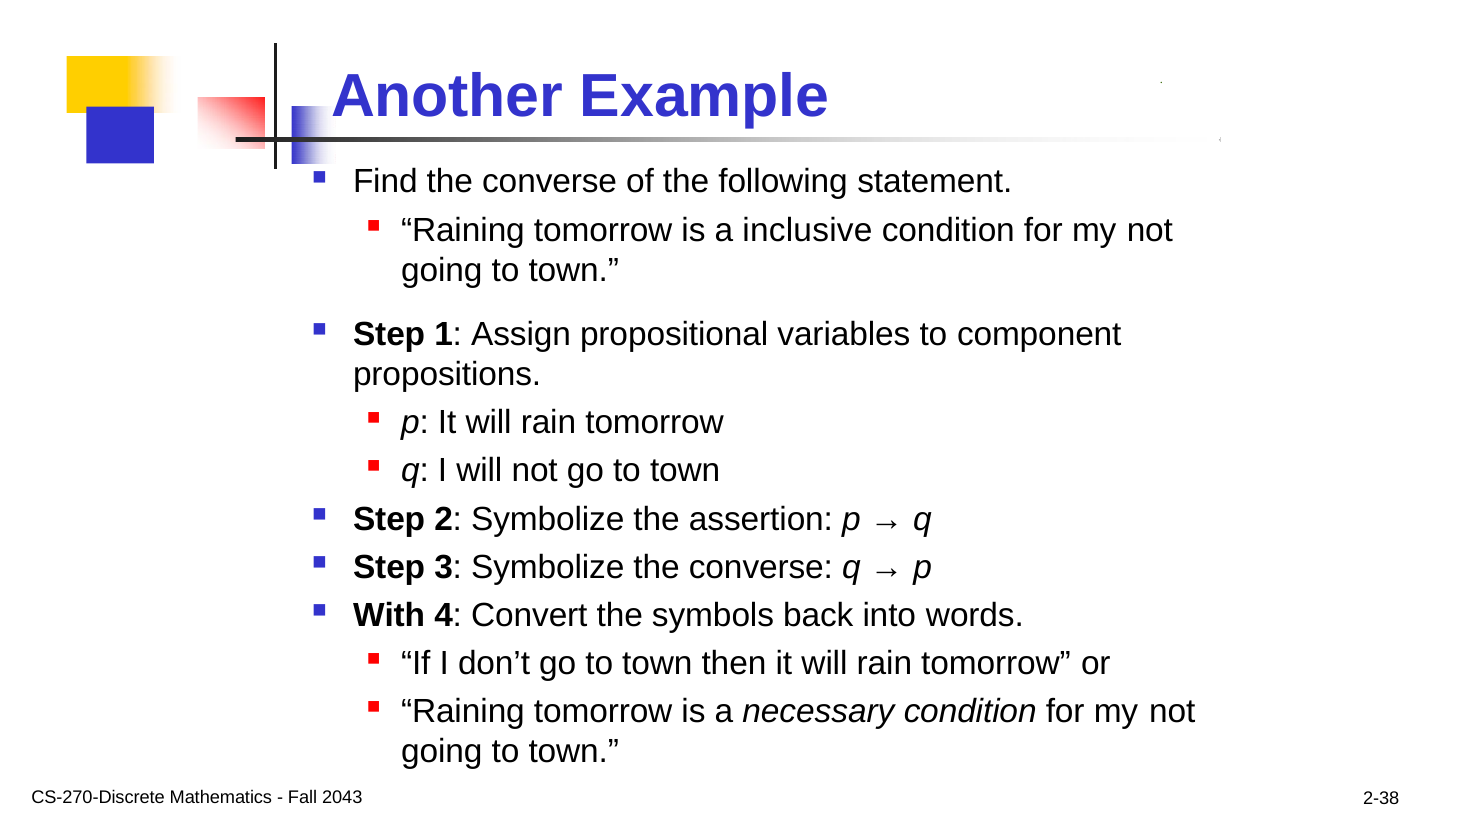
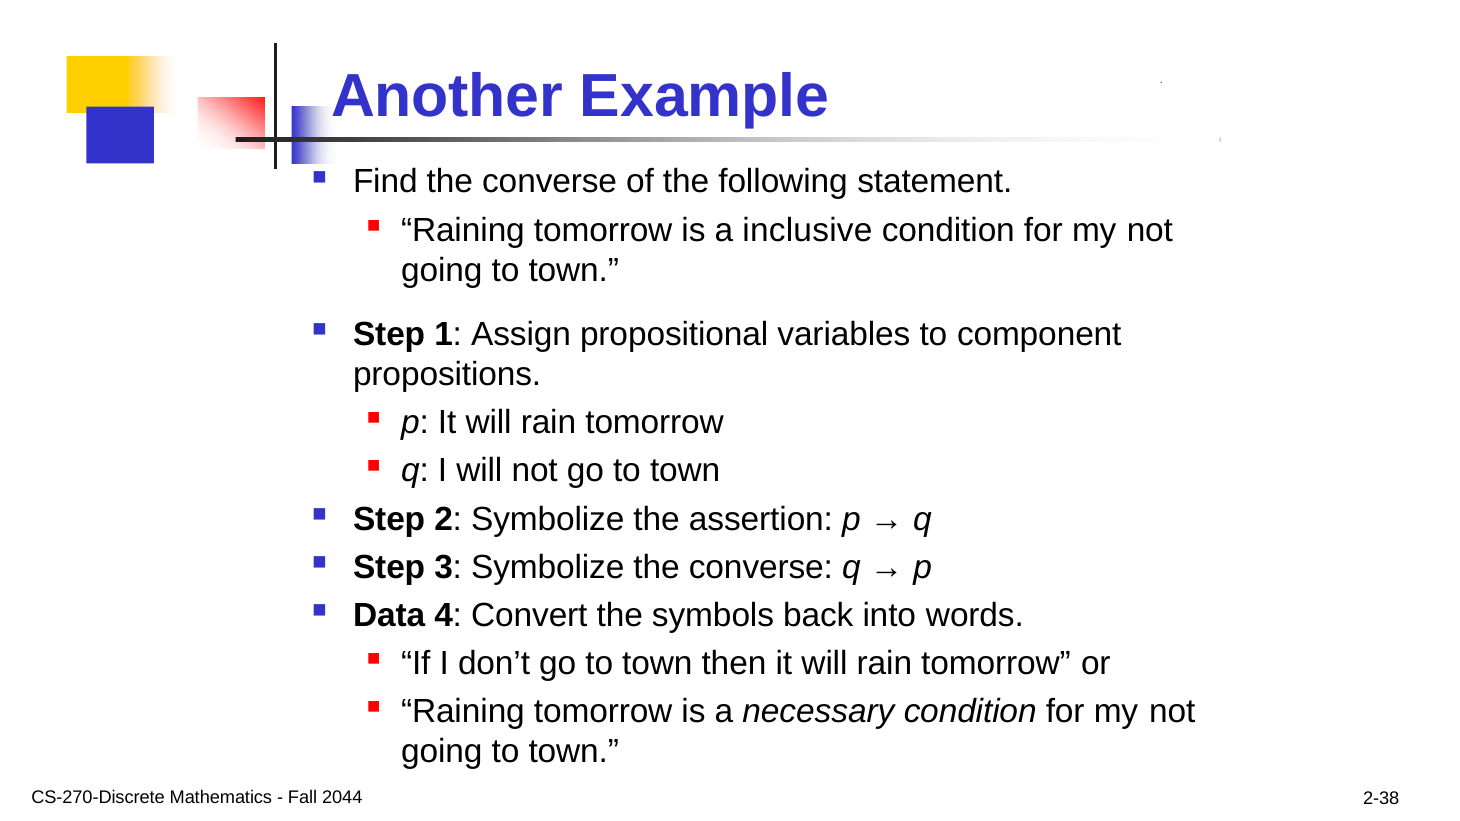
With: With -> Data
2043: 2043 -> 2044
